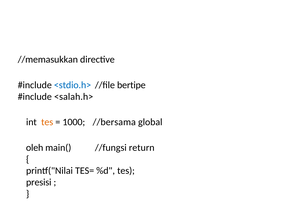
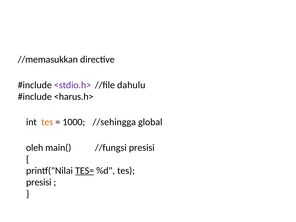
<stdio.h> colour: blue -> purple
bertipe: bertipe -> dahulu
<salah.h>: <salah.h> -> <harus.h>
//bersama: //bersama -> //sehingga
//fungsi return: return -> presisi
TES= underline: none -> present
